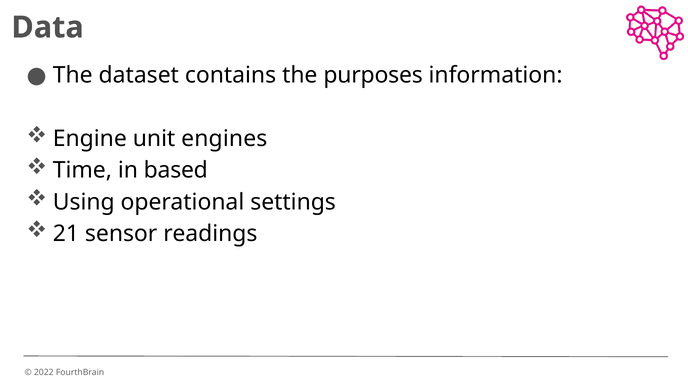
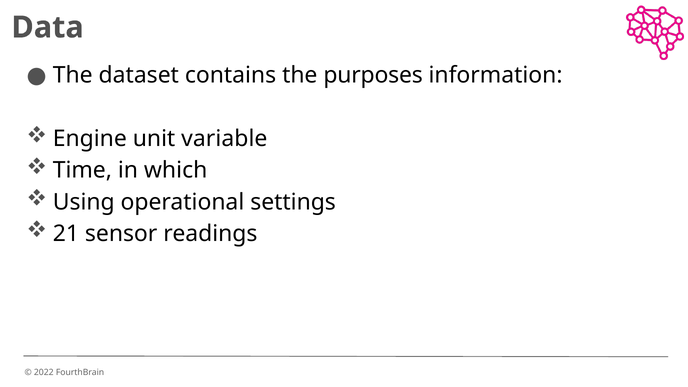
engines: engines -> variable
based: based -> which
